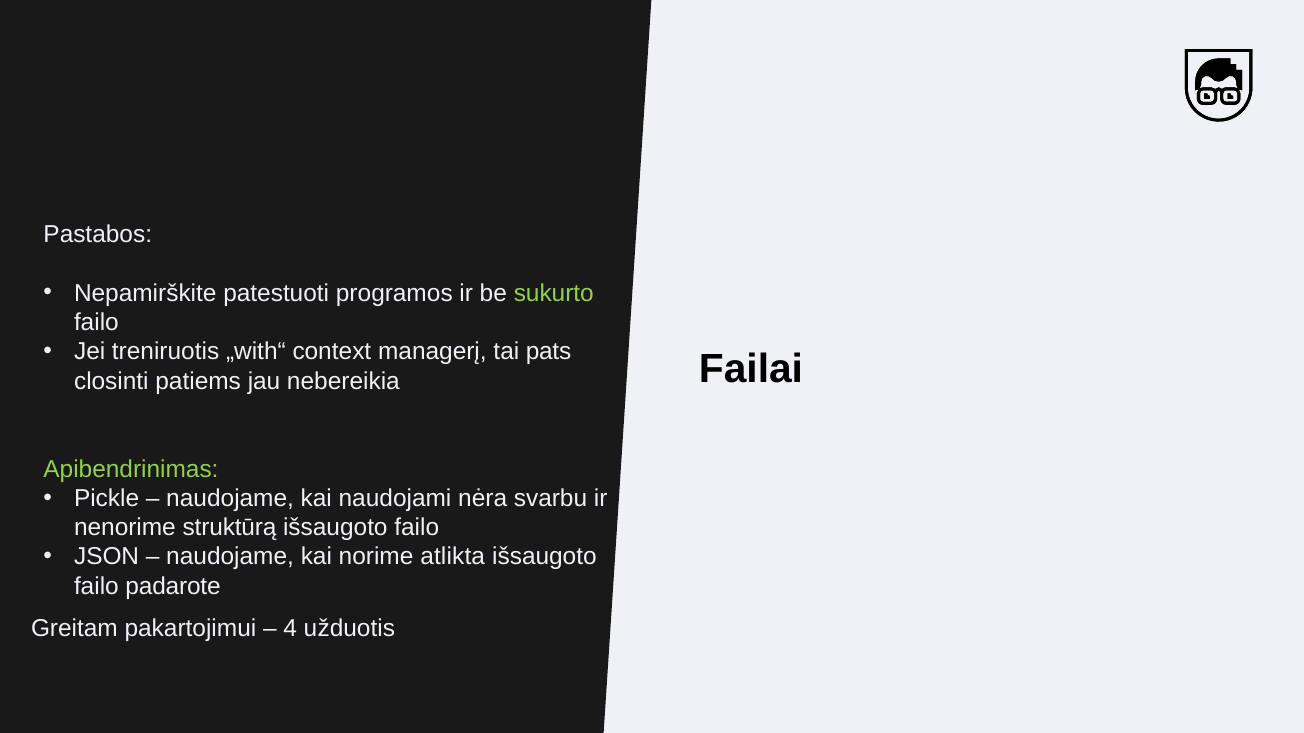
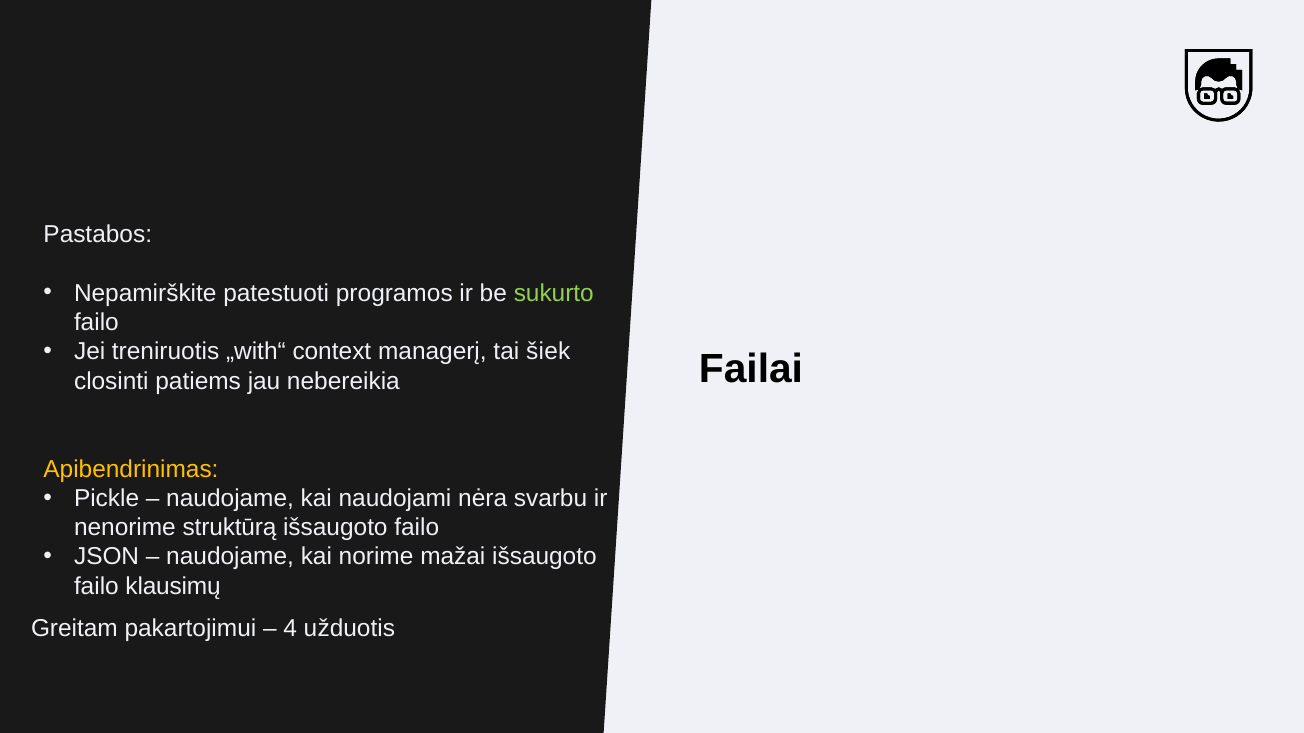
pats: pats -> šiek
Apibendrinimas colour: light green -> yellow
atlikta: atlikta -> mažai
padarote: padarote -> klausimų
